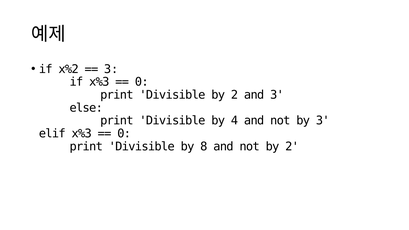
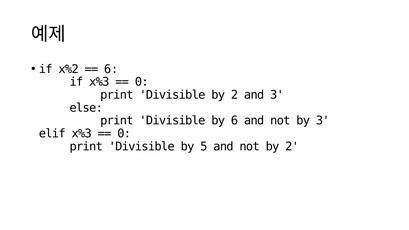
3 at (111, 69): 3 -> 6
by 4: 4 -> 6
8: 8 -> 5
